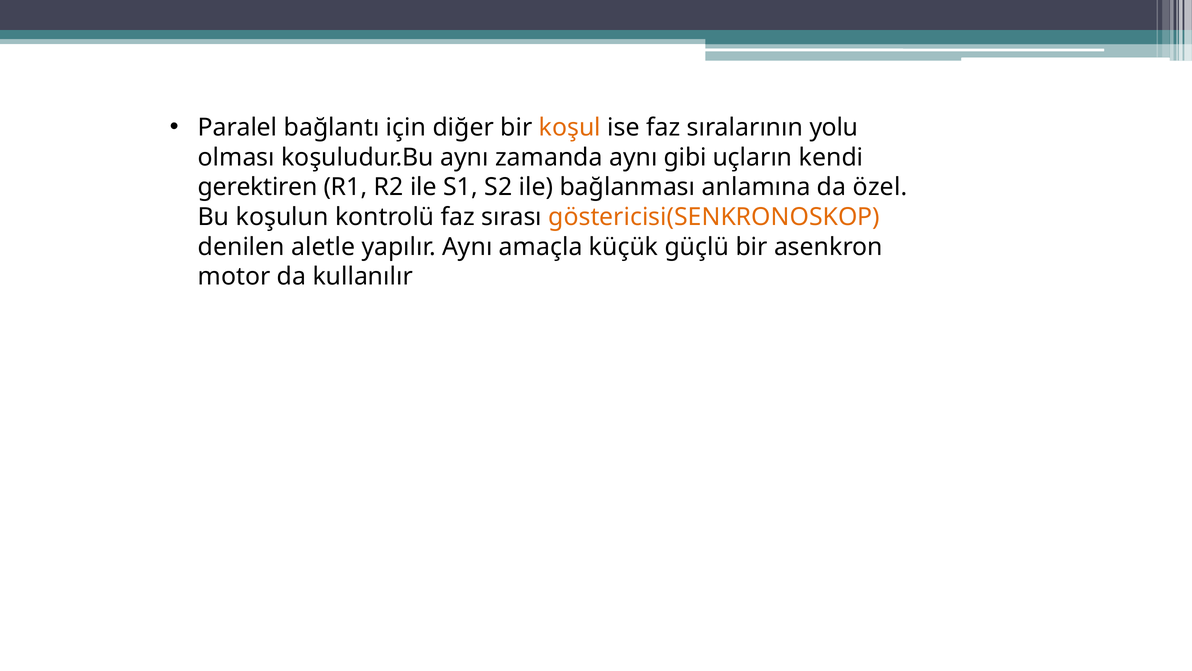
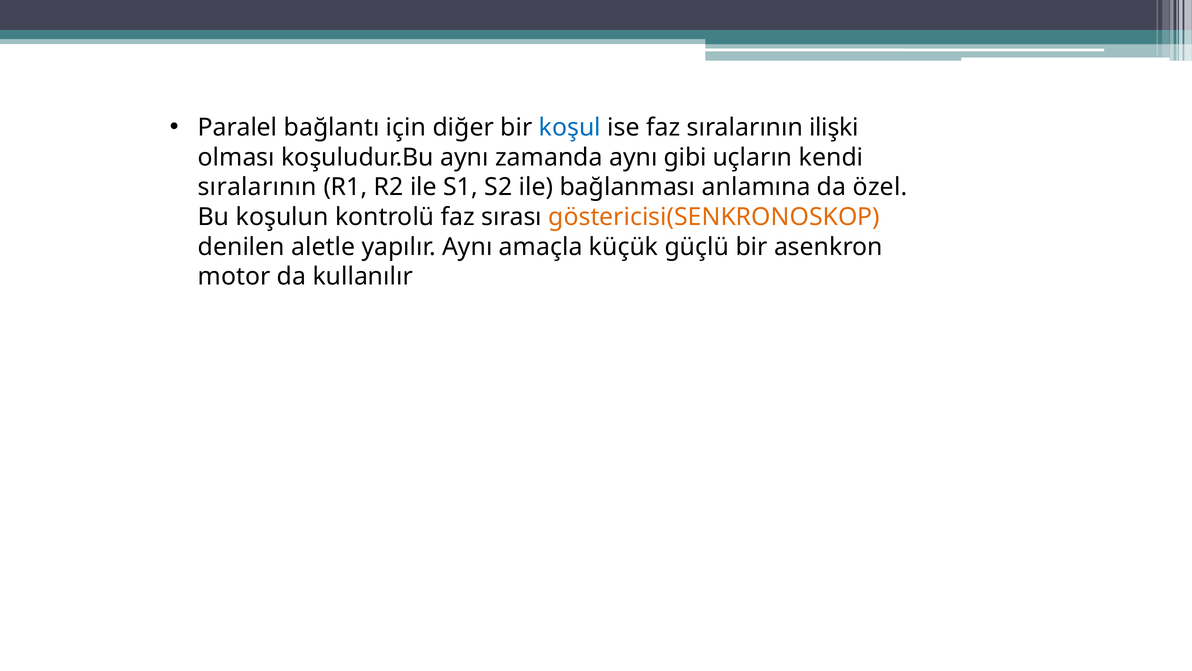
koşul colour: orange -> blue
yolu: yolu -> ilişki
gerektiren at (258, 187): gerektiren -> sıralarının
